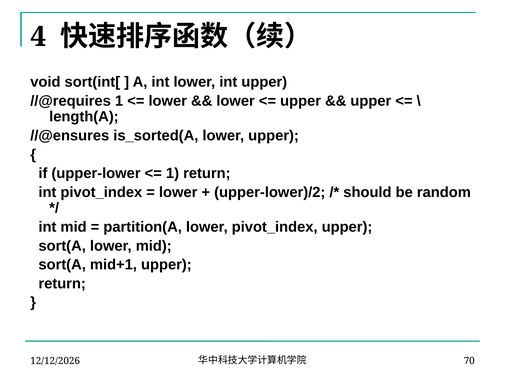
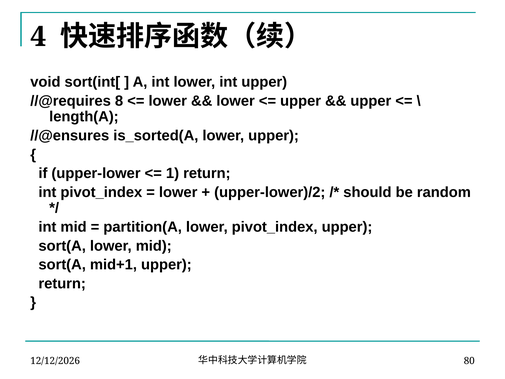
//@requires 1: 1 -> 8
70: 70 -> 80
